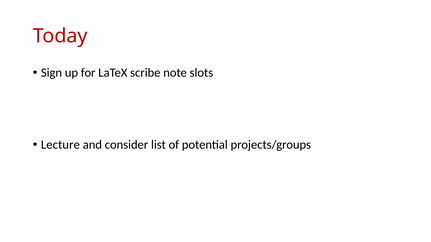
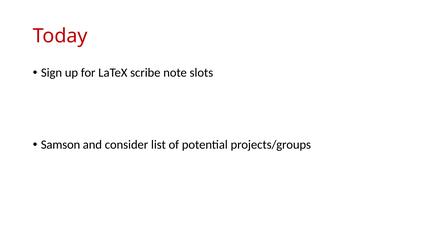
Lecture: Lecture -> Samson
